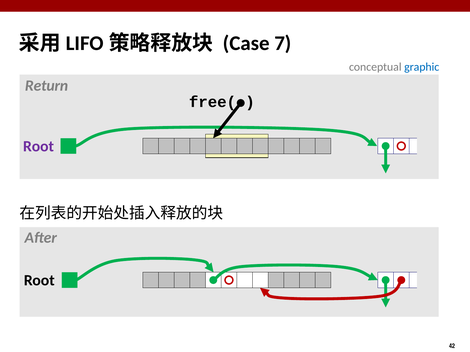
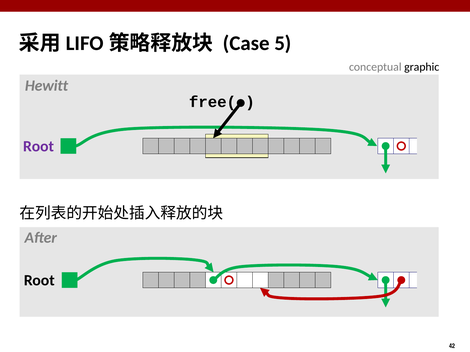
7: 7 -> 5
graphic colour: blue -> black
Return: Return -> Hewitt
